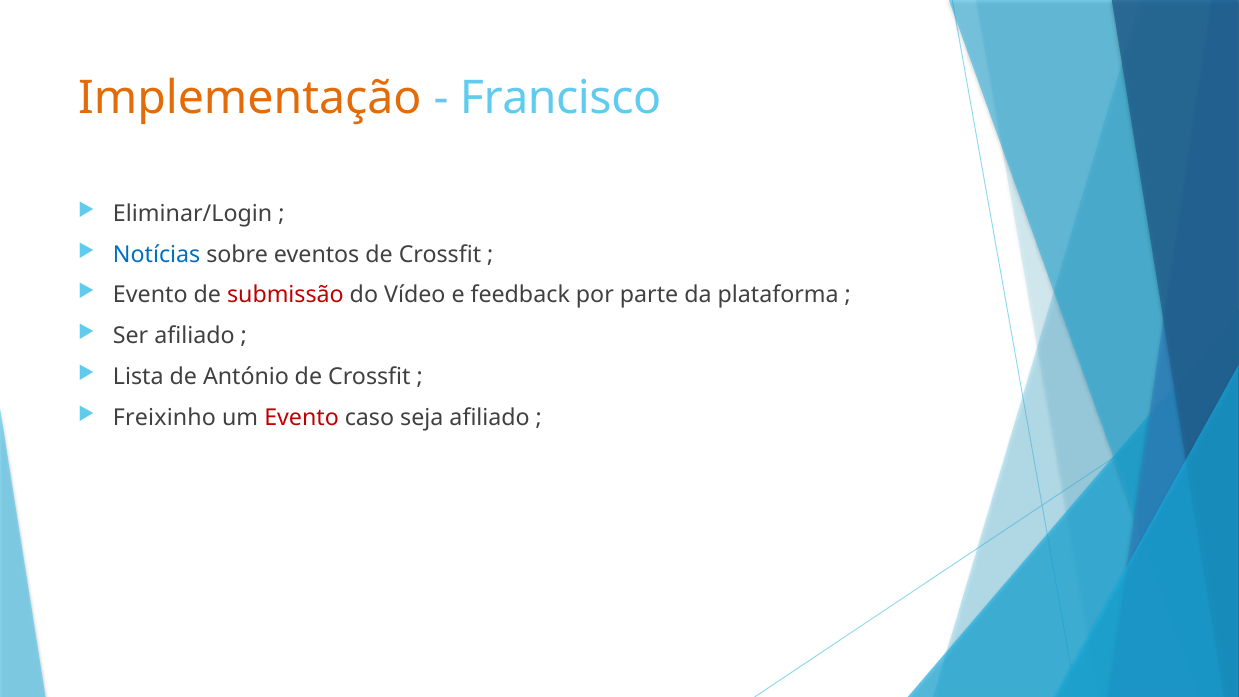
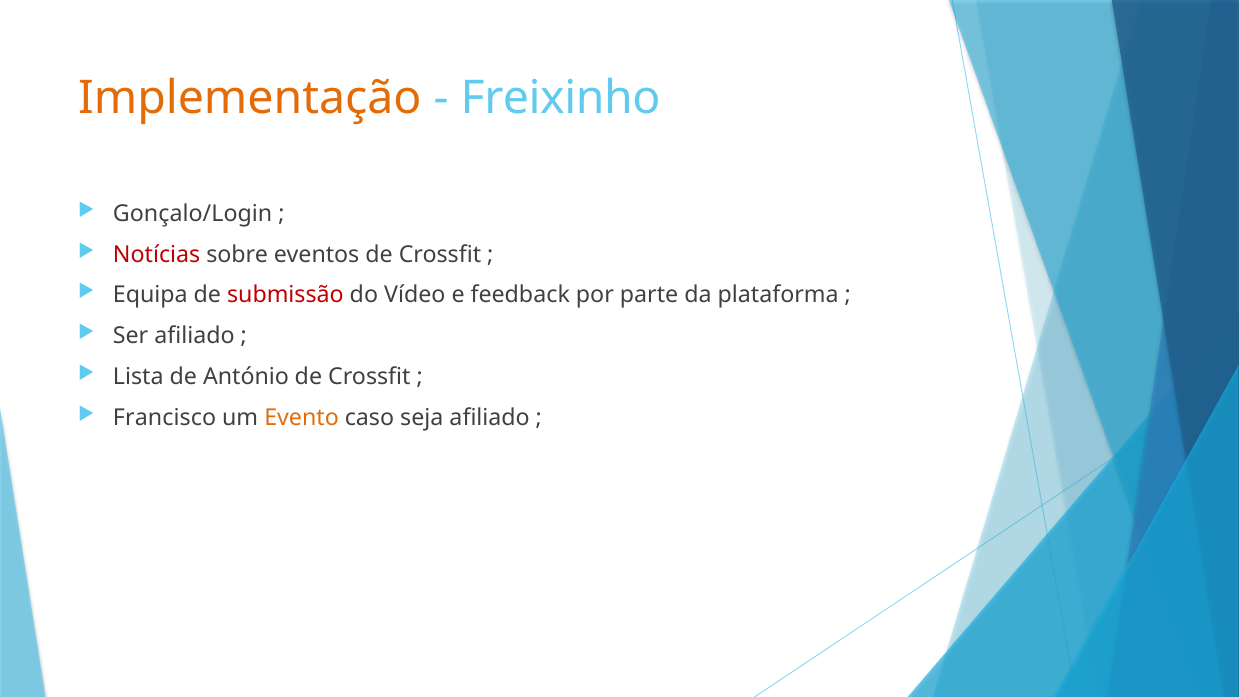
Francisco: Francisco -> Freixinho
Eliminar/Login: Eliminar/Login -> Gonçalo/Login
Notícias colour: blue -> red
Evento at (150, 295): Evento -> Equipa
Freixinho: Freixinho -> Francisco
Evento at (302, 418) colour: red -> orange
